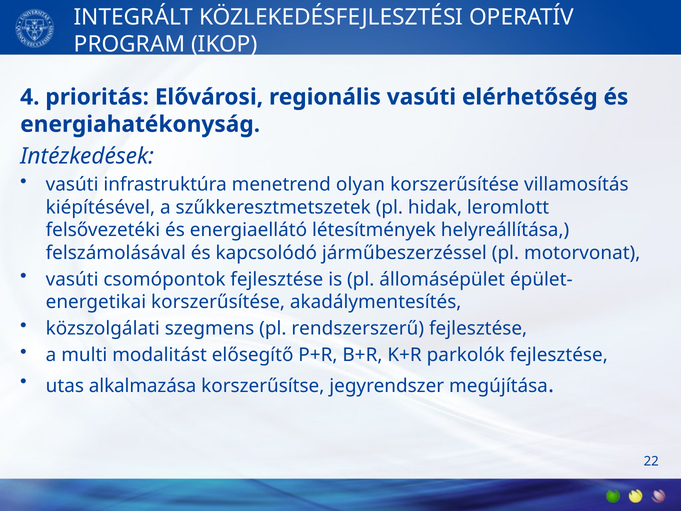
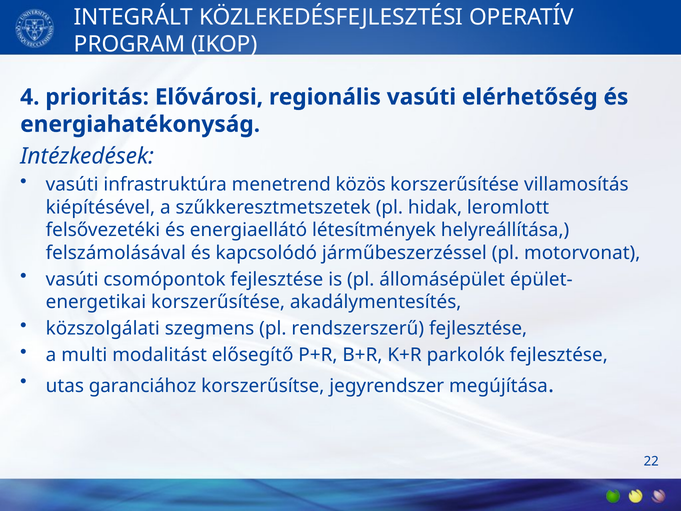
olyan: olyan -> közös
alkalmazása: alkalmazása -> garanciához
